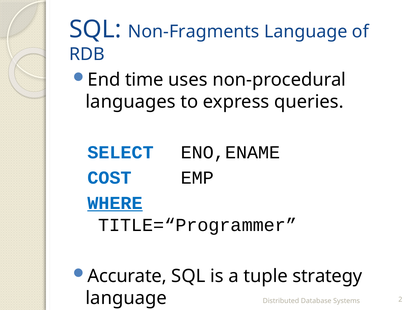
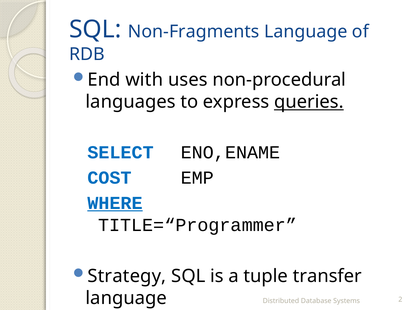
time: time -> with
queries underline: none -> present
Accurate: Accurate -> Strategy
strategy: strategy -> transfer
